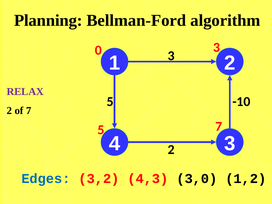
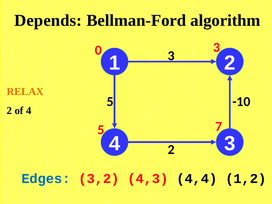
Planning: Planning -> Depends
RELAX colour: purple -> orange
of 7: 7 -> 4
3,0: 3,0 -> 4,4
